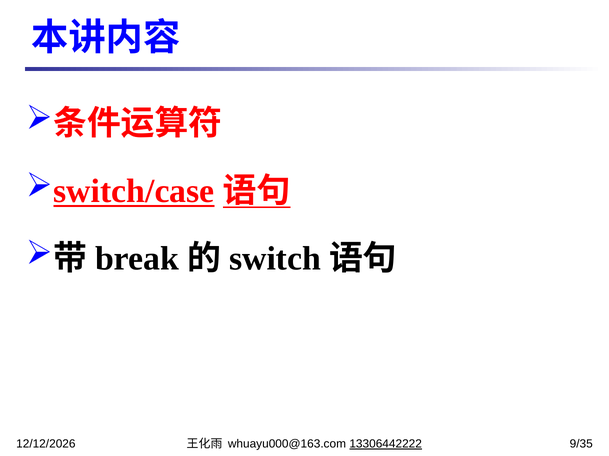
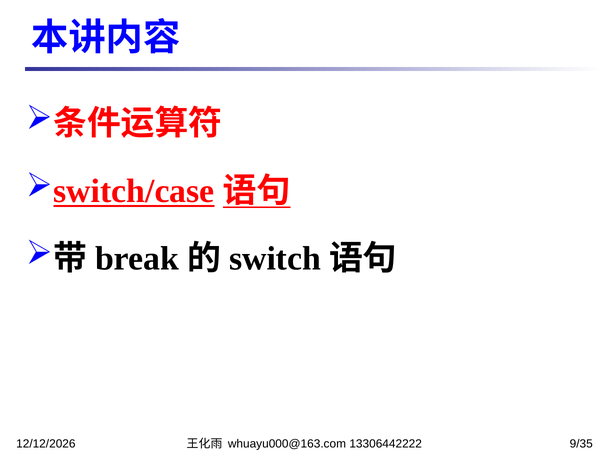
13306442222 underline: present -> none
